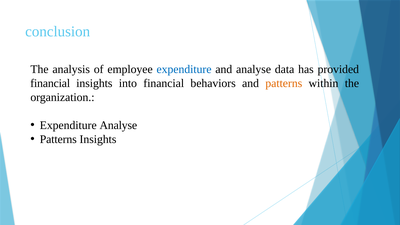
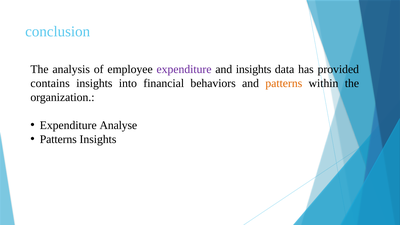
expenditure at (184, 69) colour: blue -> purple
and analyse: analyse -> insights
financial at (50, 83): financial -> contains
